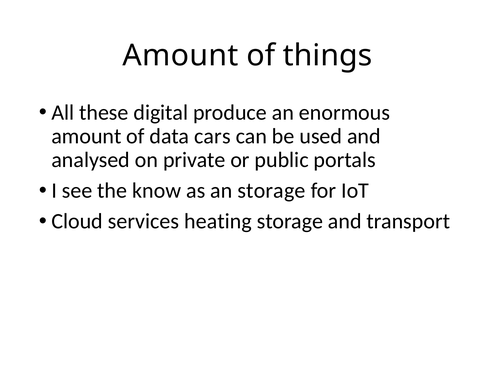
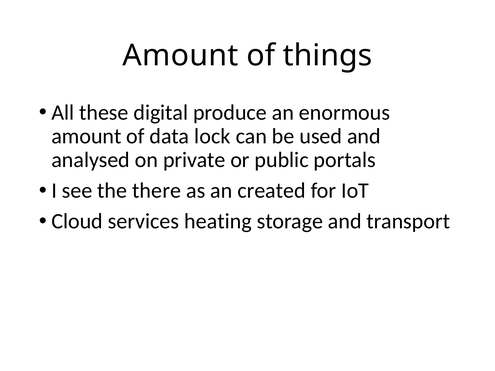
cars: cars -> lock
know: know -> there
an storage: storage -> created
